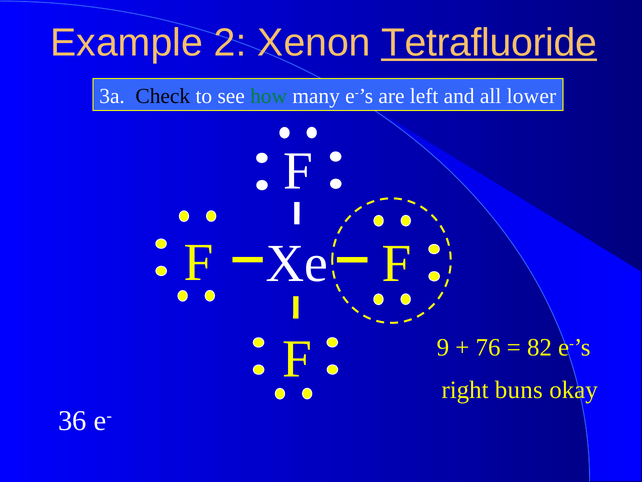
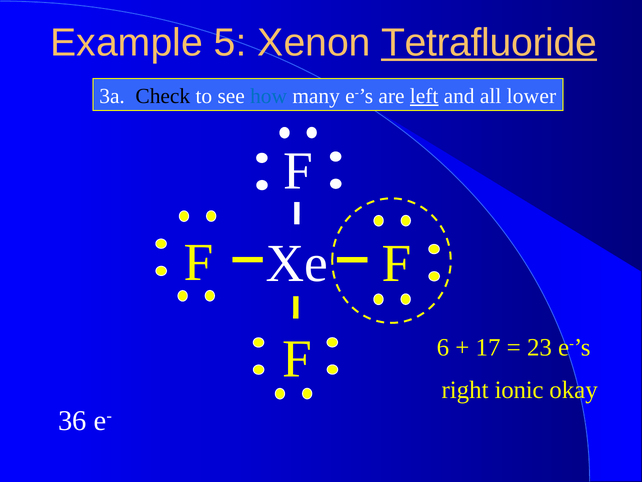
2: 2 -> 5
how colour: green -> blue
left underline: none -> present
9: 9 -> 6
76: 76 -> 17
82: 82 -> 23
buns: buns -> ionic
